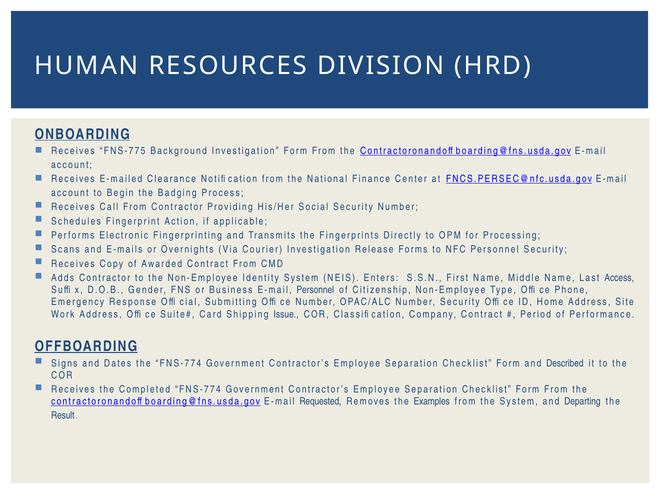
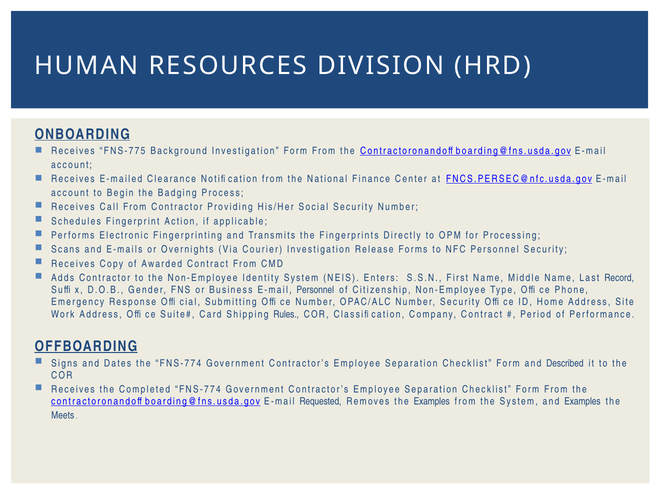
Access: Access -> Record
Issue: Issue -> Rules
and Departing: Departing -> Examples
Result: Result -> Meets
